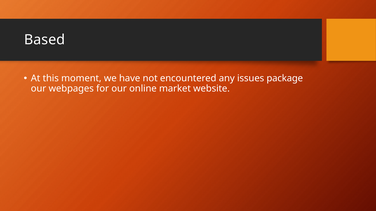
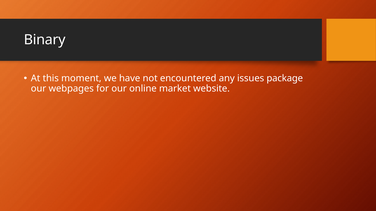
Based: Based -> Binary
